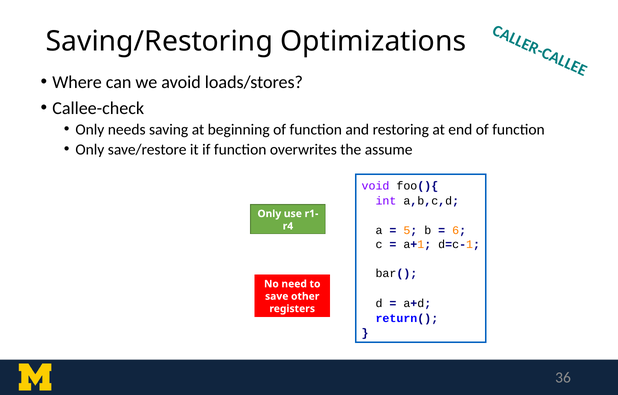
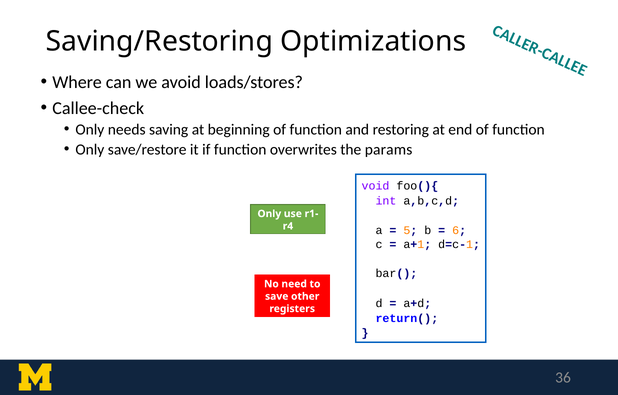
assume: assume -> params
